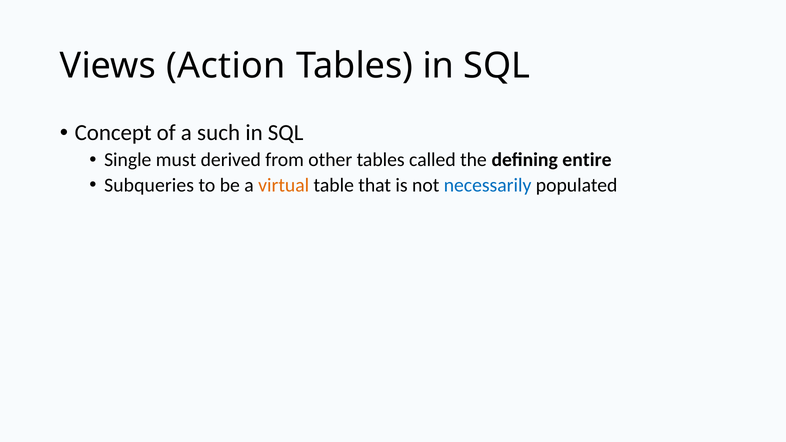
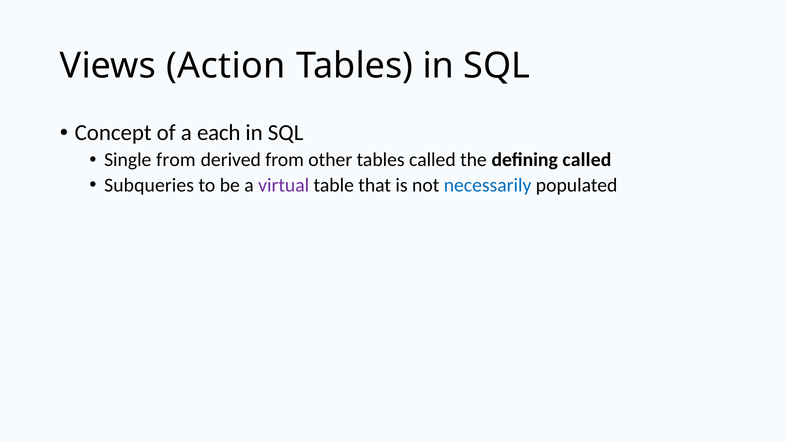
such: such -> each
Single must: must -> from
defining entire: entire -> called
virtual colour: orange -> purple
